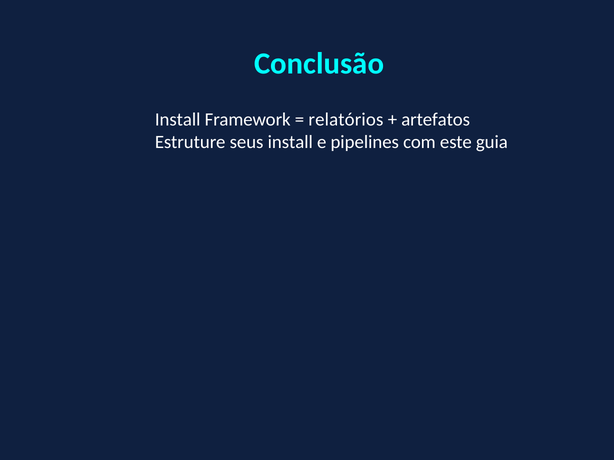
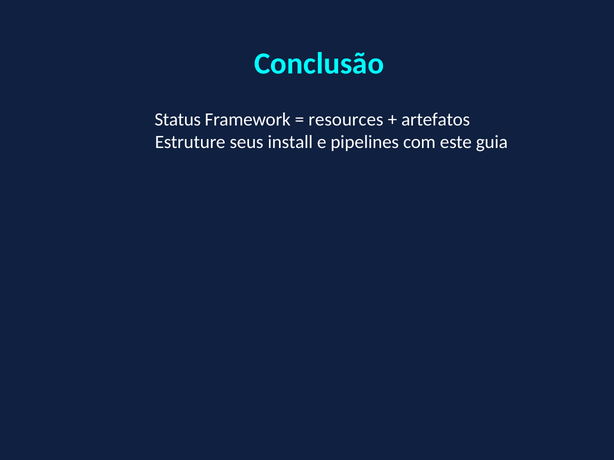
Install at (178, 120): Install -> Status
relatórios: relatórios -> resources
